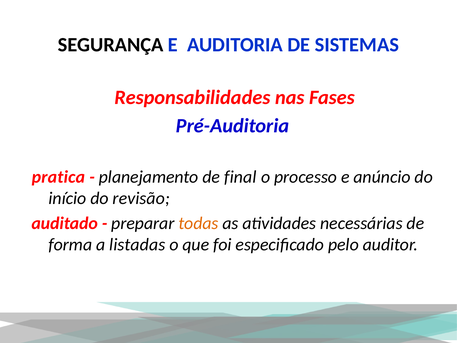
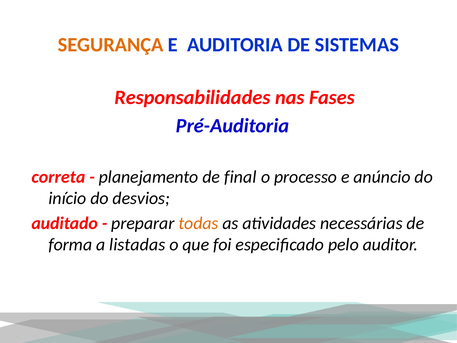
SEGURANÇA colour: black -> orange
pratica: pratica -> correta
revisão: revisão -> desvios
